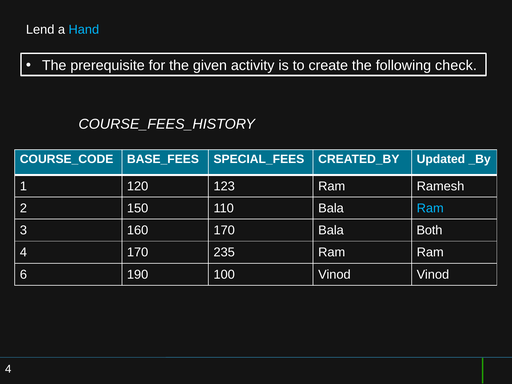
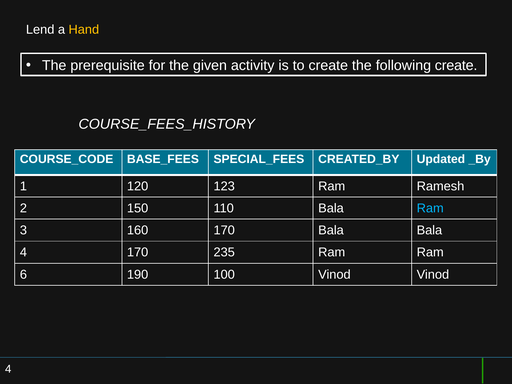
Hand colour: light blue -> yellow
following check: check -> create
Bala Both: Both -> Bala
